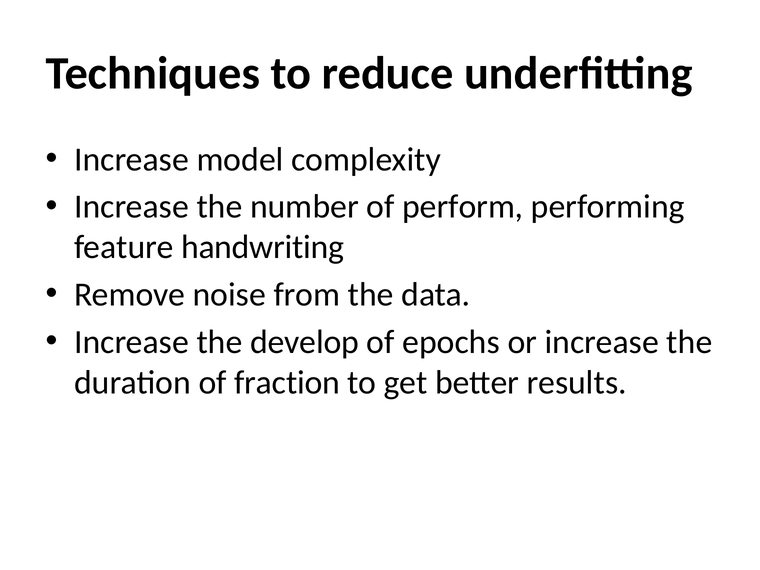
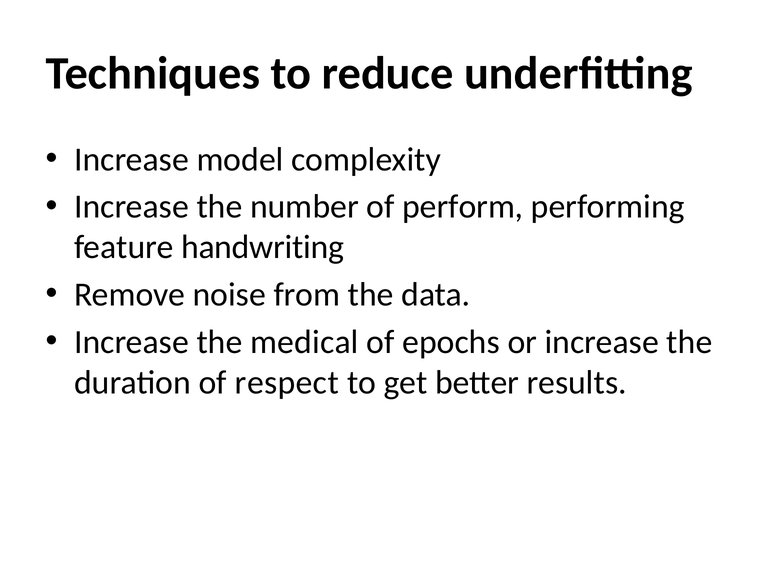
develop: develop -> medical
fraction: fraction -> respect
